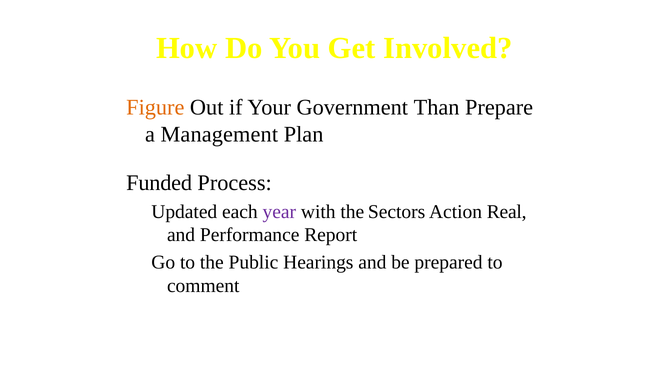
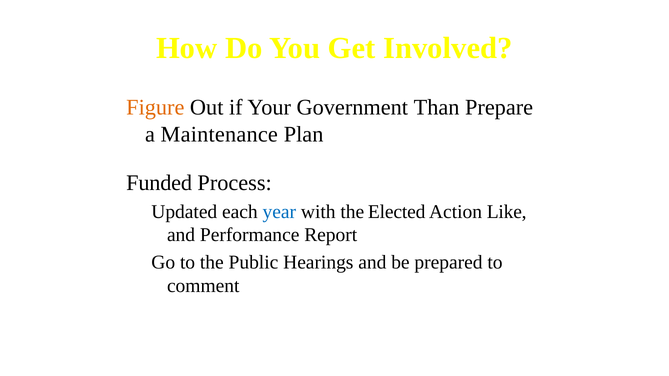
Management: Management -> Maintenance
year colour: purple -> blue
Sectors: Sectors -> Elected
Real: Real -> Like
